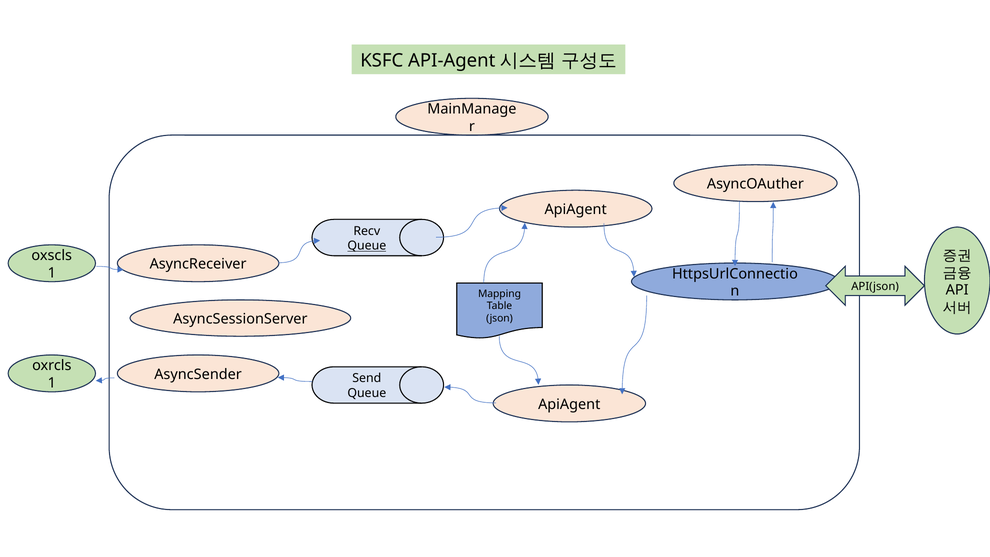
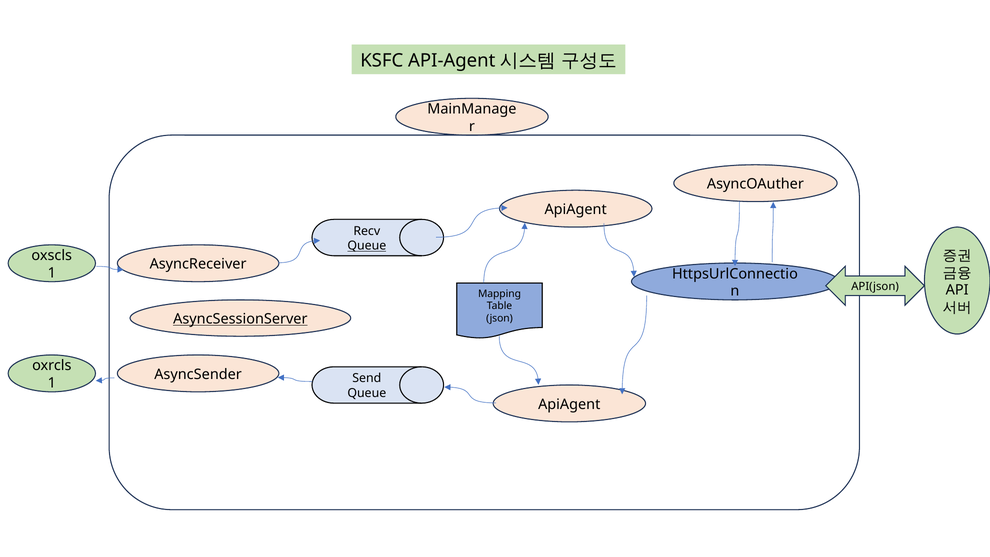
AsyncSessionServer underline: none -> present
